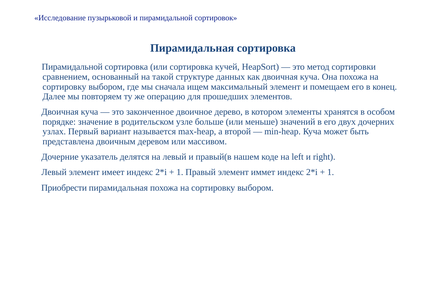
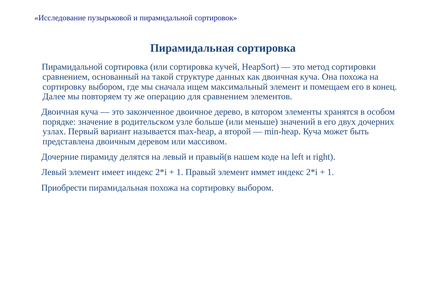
для прошедших: прошедших -> сравнением
указатель: указатель -> пирамиду
